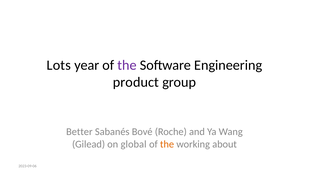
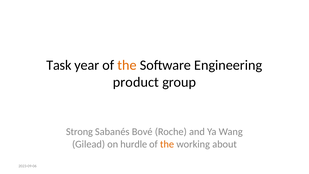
Lots: Lots -> Task
the at (127, 65) colour: purple -> orange
Better: Better -> Strong
global: global -> hurdle
